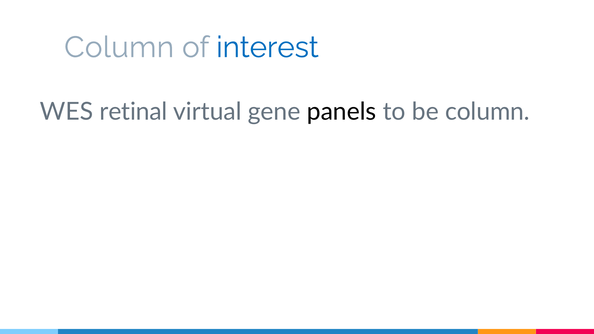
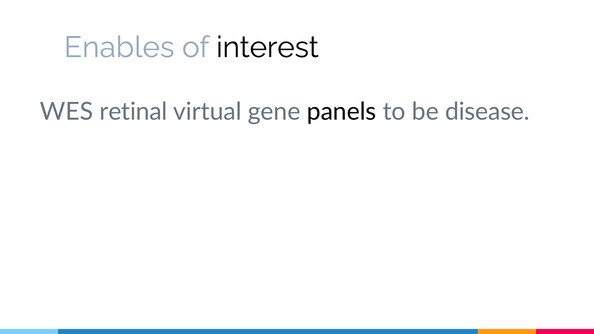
Column at (119, 47): Column -> Enables
interest colour: blue -> black
be column: column -> disease
